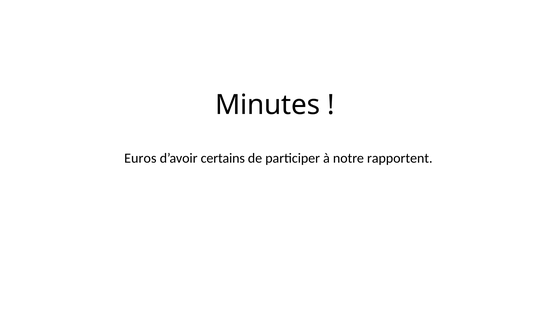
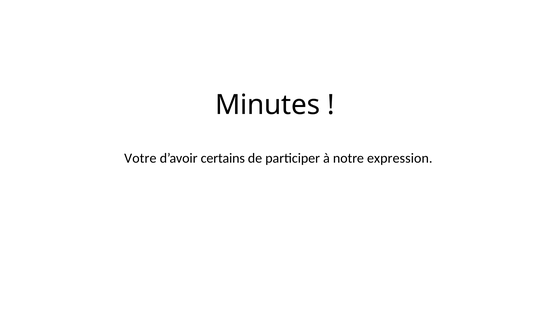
Euros: Euros -> Votre
rapportent: rapportent -> expression
